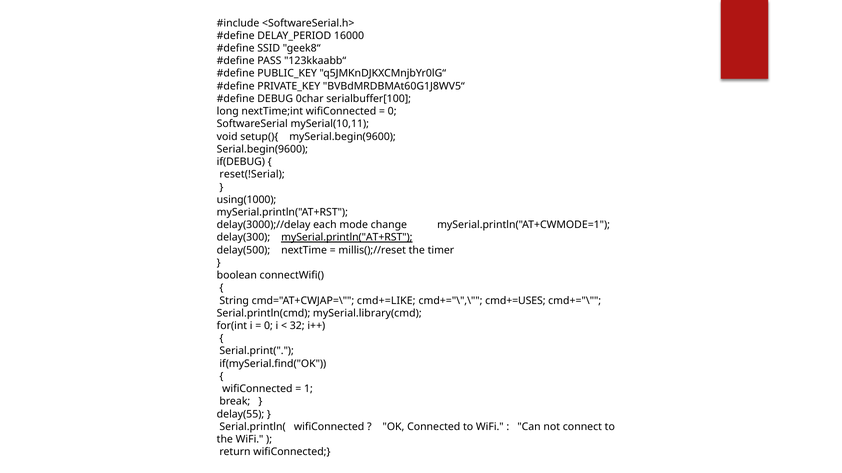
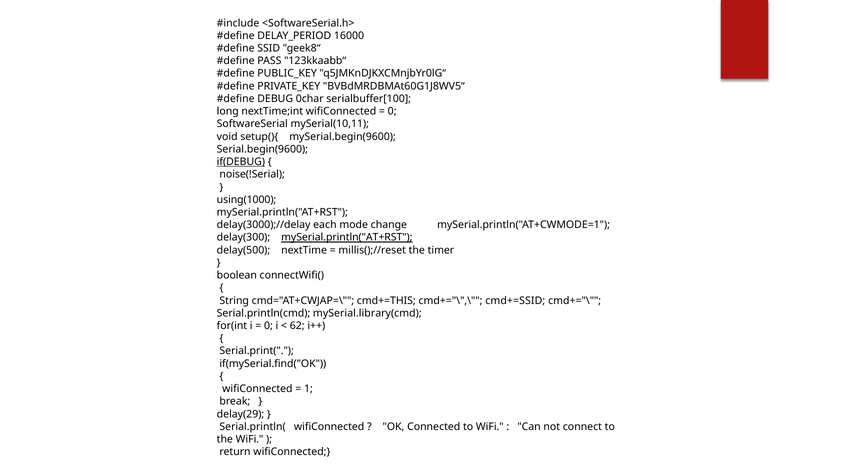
if(DEBUG underline: none -> present
reset(!Serial: reset(!Serial -> noise(!Serial
cmd+=LIKE: cmd+=LIKE -> cmd+=THIS
cmd+=USES: cmd+=USES -> cmd+=SSID
32: 32 -> 62
delay(55: delay(55 -> delay(29
